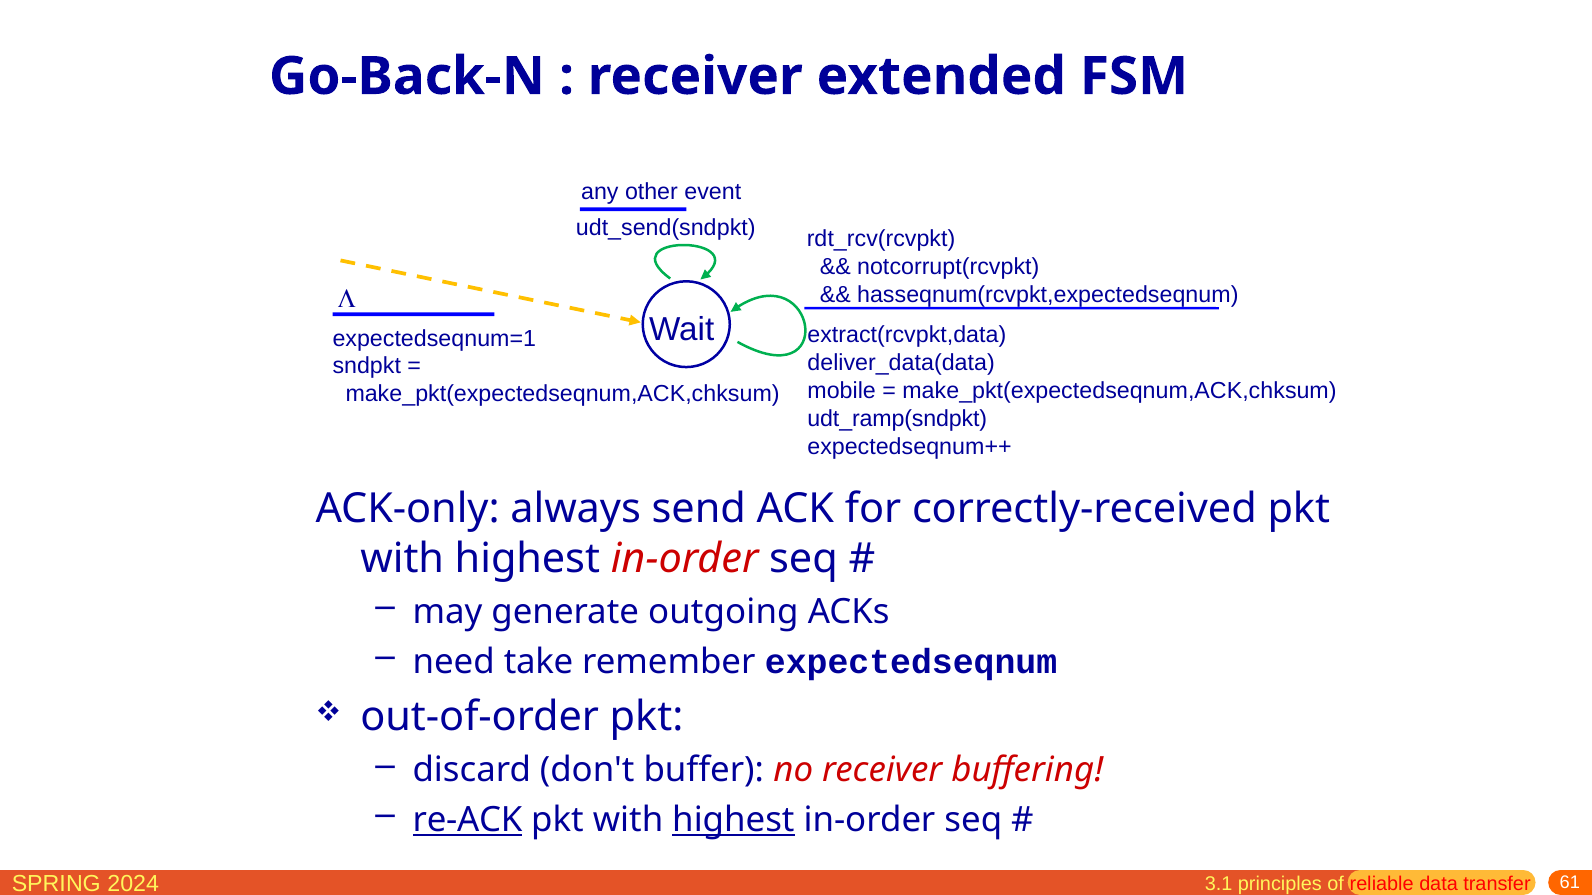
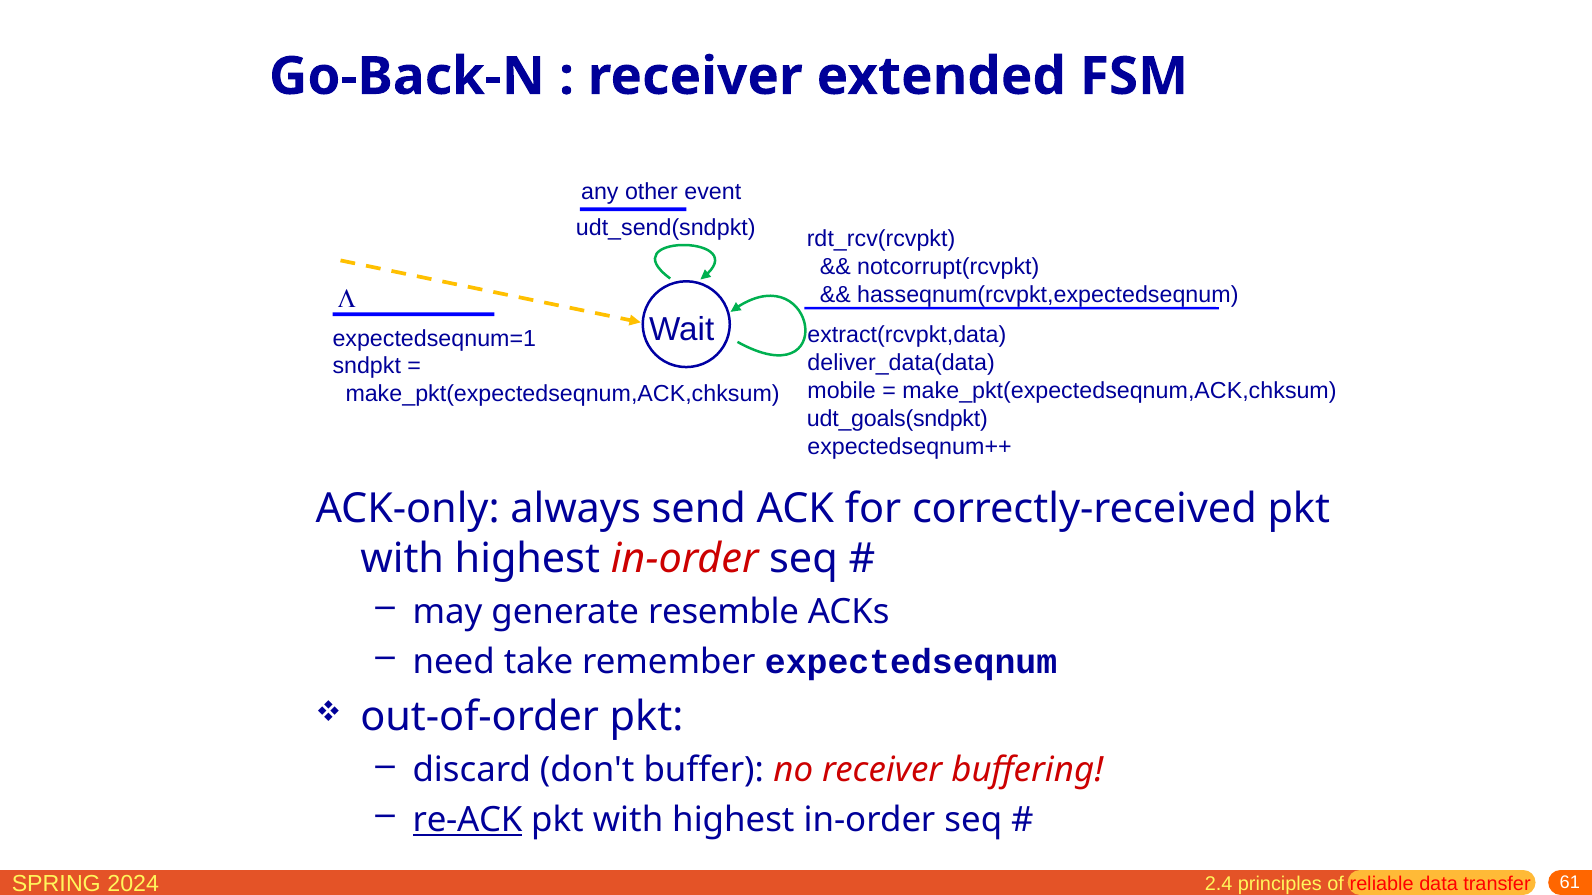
udt_ramp(sndpkt: udt_ramp(sndpkt -> udt_goals(sndpkt
outgoing: outgoing -> resemble
highest at (733, 820) underline: present -> none
3.1: 3.1 -> 2.4
